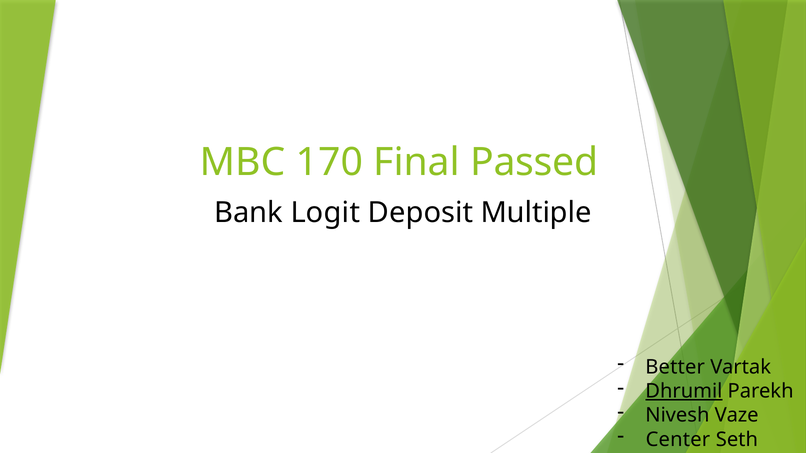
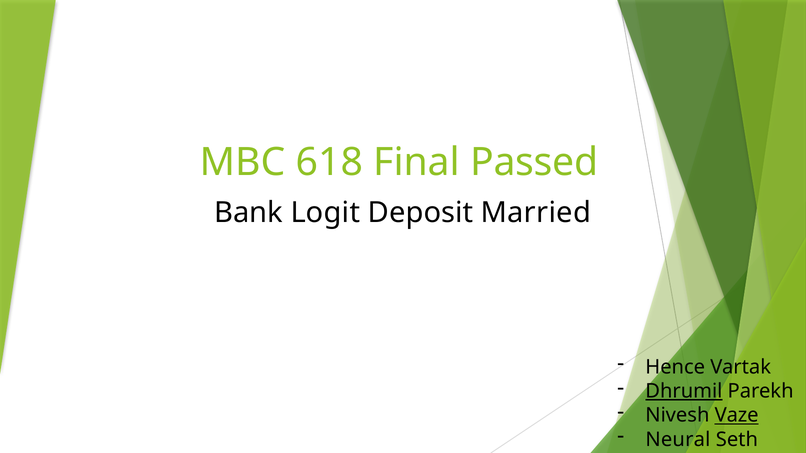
170: 170 -> 618
Multiple: Multiple -> Married
Better: Better -> Hence
Vaze underline: none -> present
Center: Center -> Neural
